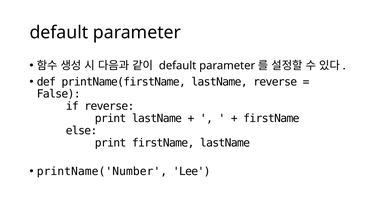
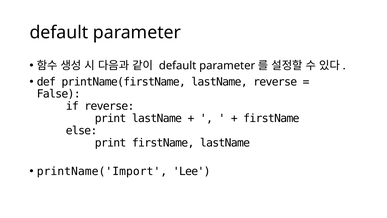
printName('Number: printName('Number -> printName('Import
